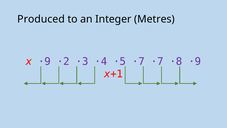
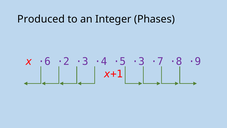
Metres: Metres -> Phases
x ·9: ·9 -> ·6
·5 ·7: ·7 -> ·3
